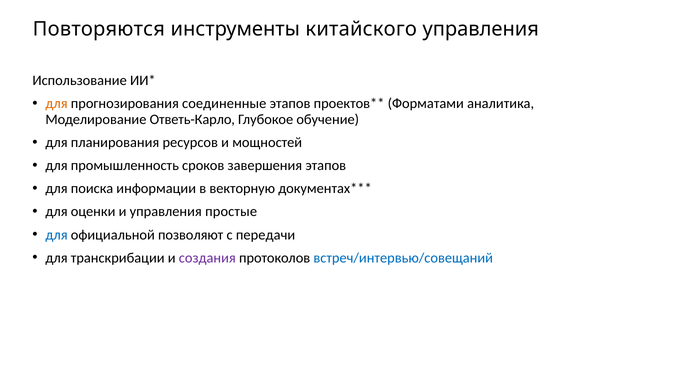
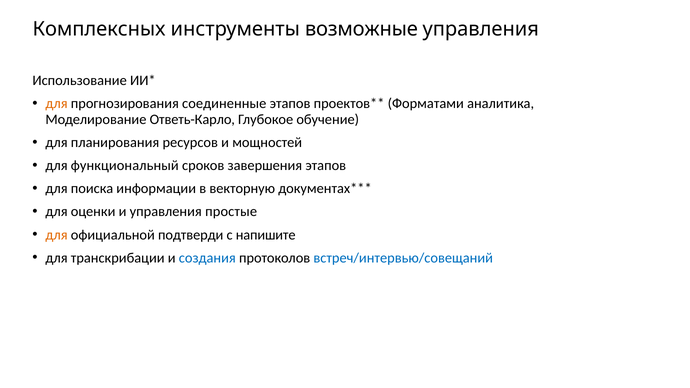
Повторяются: Повторяются -> Комплексных
китайского: китайского -> возможные
промышленность: промышленность -> функциональный
для at (56, 235) colour: blue -> orange
позволяют: позволяют -> подтверди
передачи: передачи -> напишите
создания colour: purple -> blue
